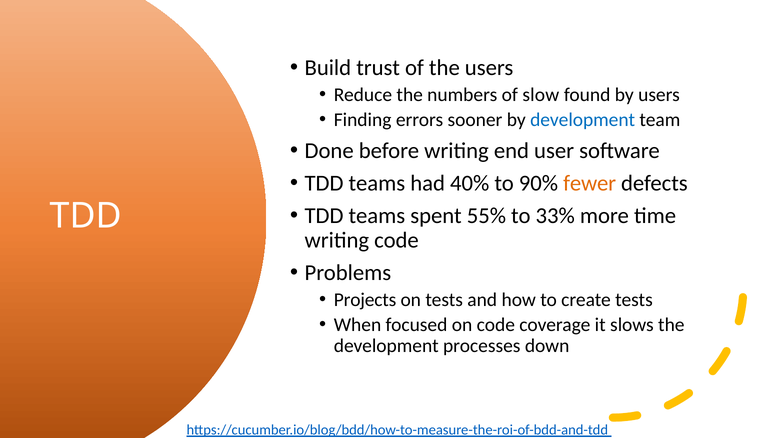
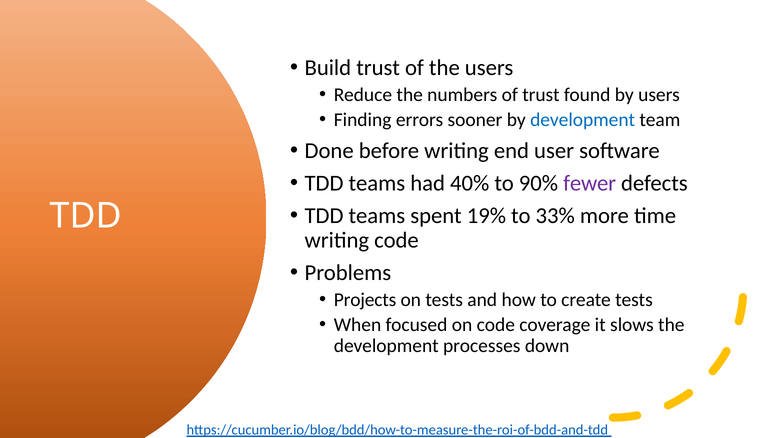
of slow: slow -> trust
fewer colour: orange -> purple
55%: 55% -> 19%
